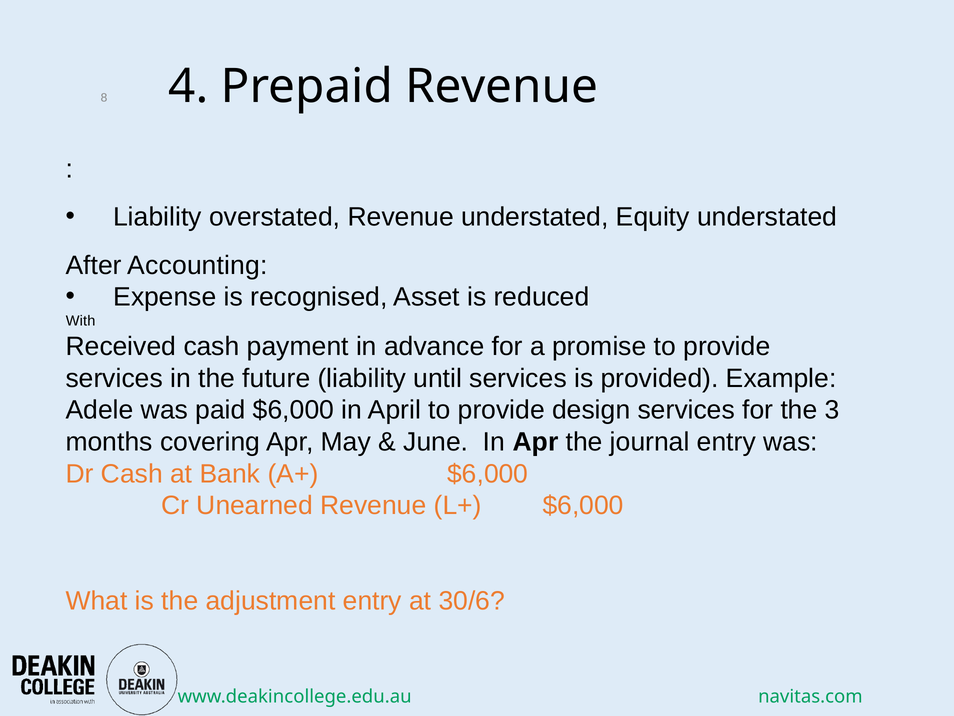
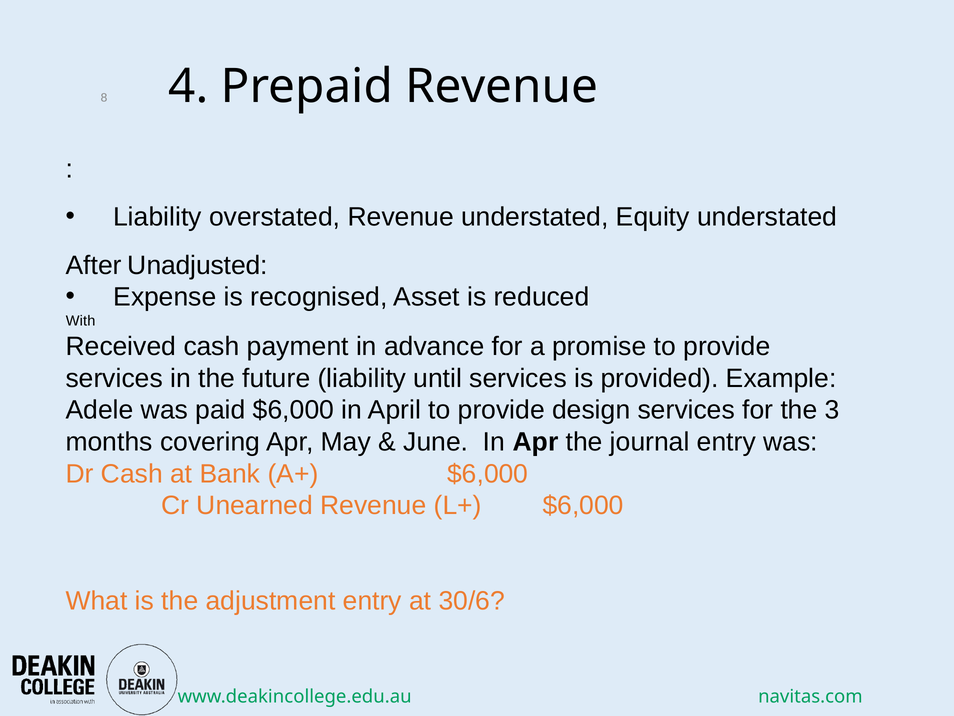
Accounting: Accounting -> Unadjusted
